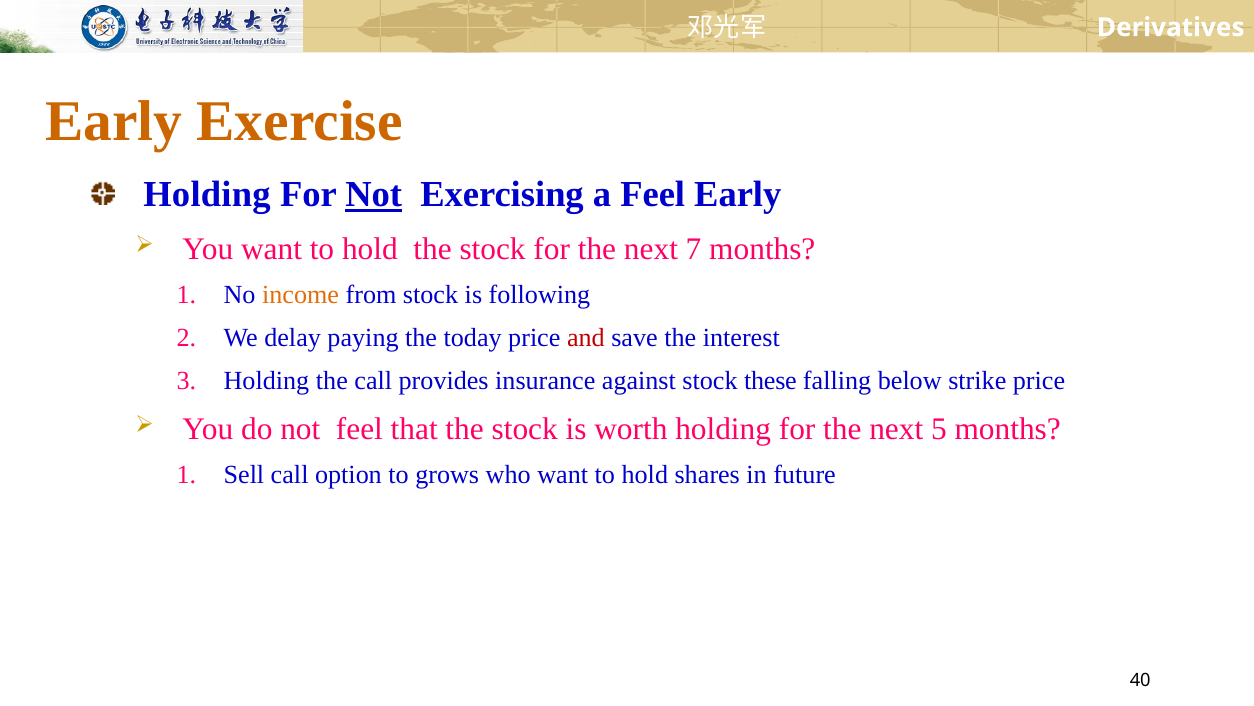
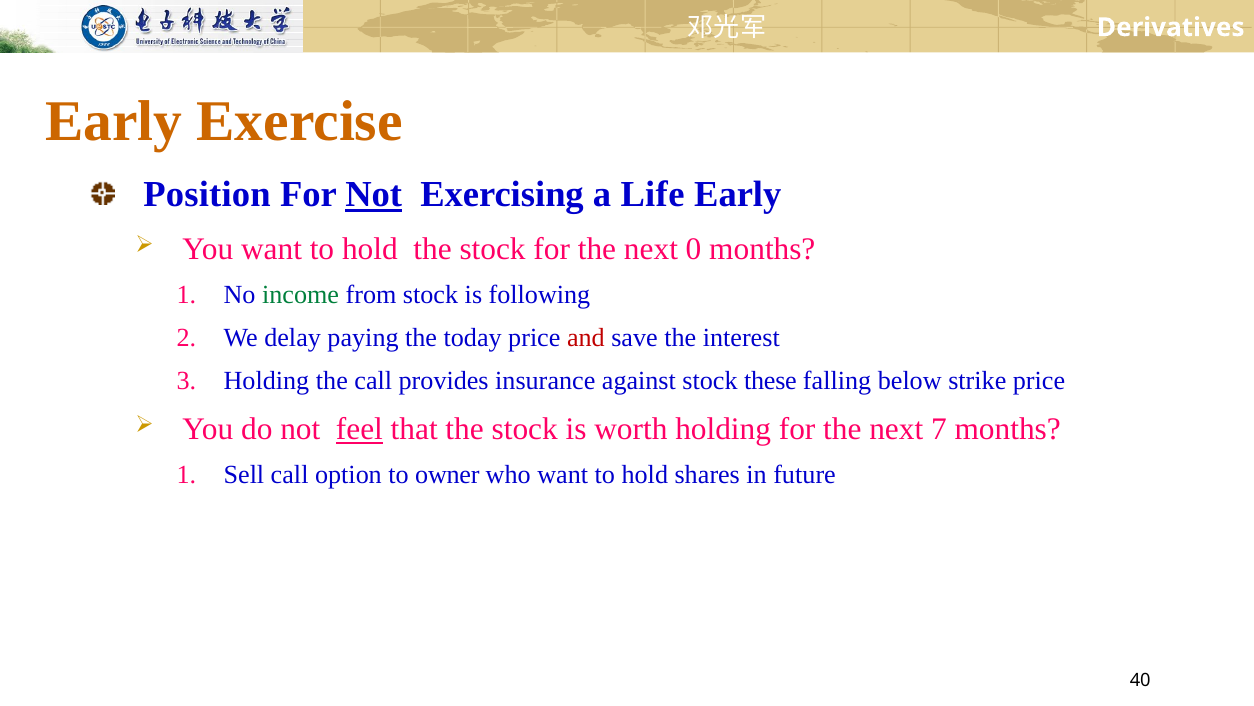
Holding at (207, 195): Holding -> Position
a Feel: Feel -> Life
7: 7 -> 0
income colour: orange -> green
feel at (359, 429) underline: none -> present
5: 5 -> 7
grows: grows -> owner
